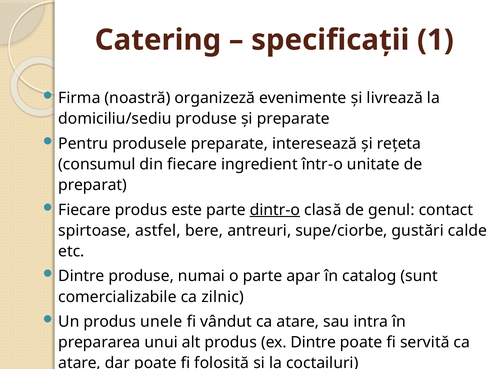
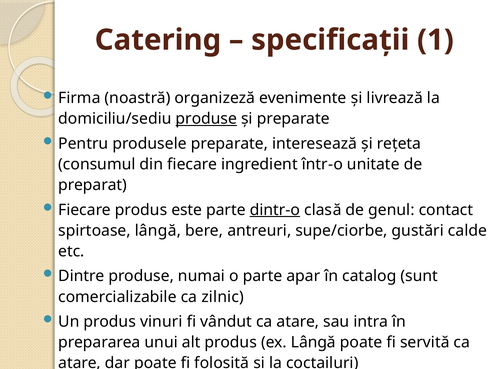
produse at (206, 119) underline: none -> present
spirtoase astfel: astfel -> lângă
unele: unele -> vinuri
ex Dintre: Dintre -> Lângă
